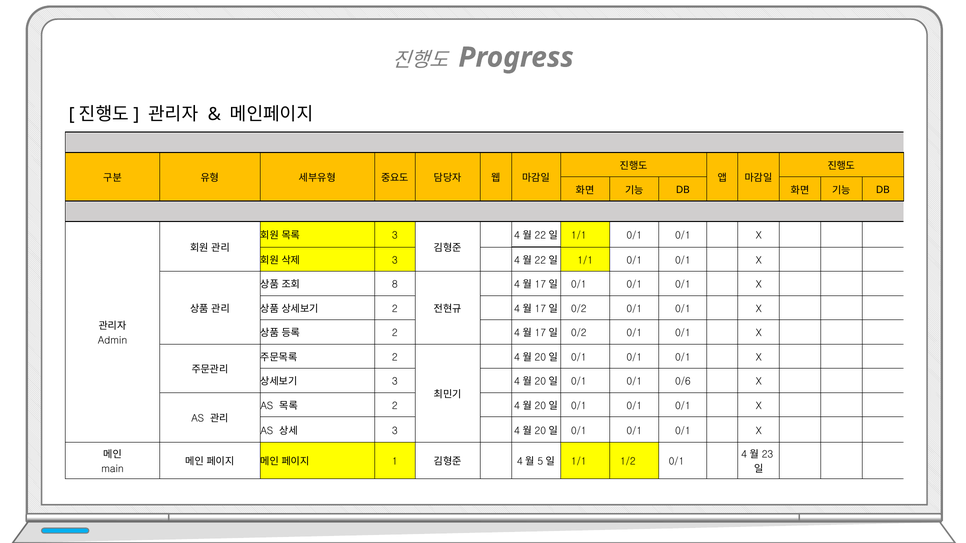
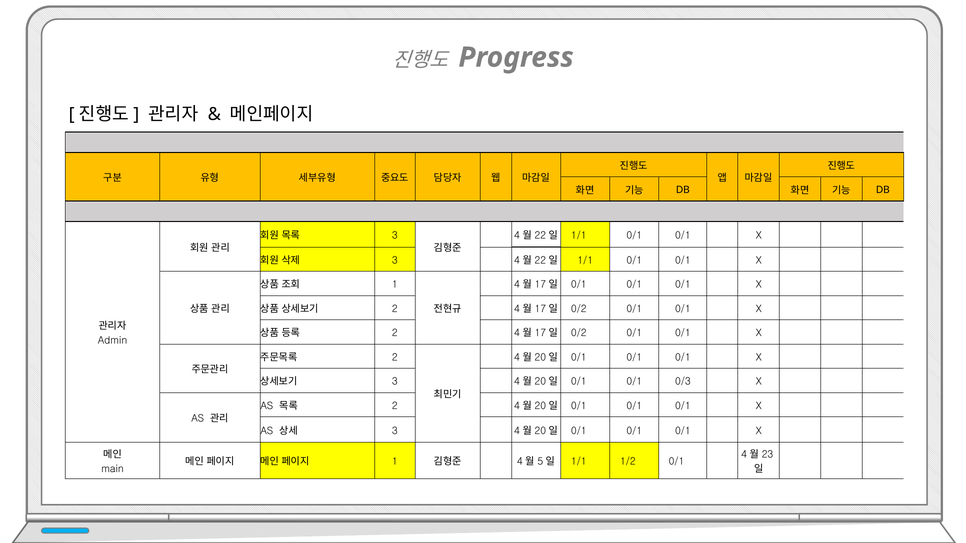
8 at (395, 285): 8 -> 1
0/6: 0/6 -> 0/3
